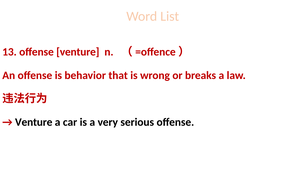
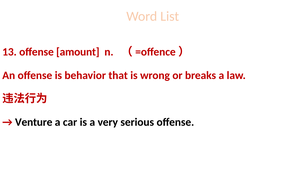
offense venture: venture -> amount
